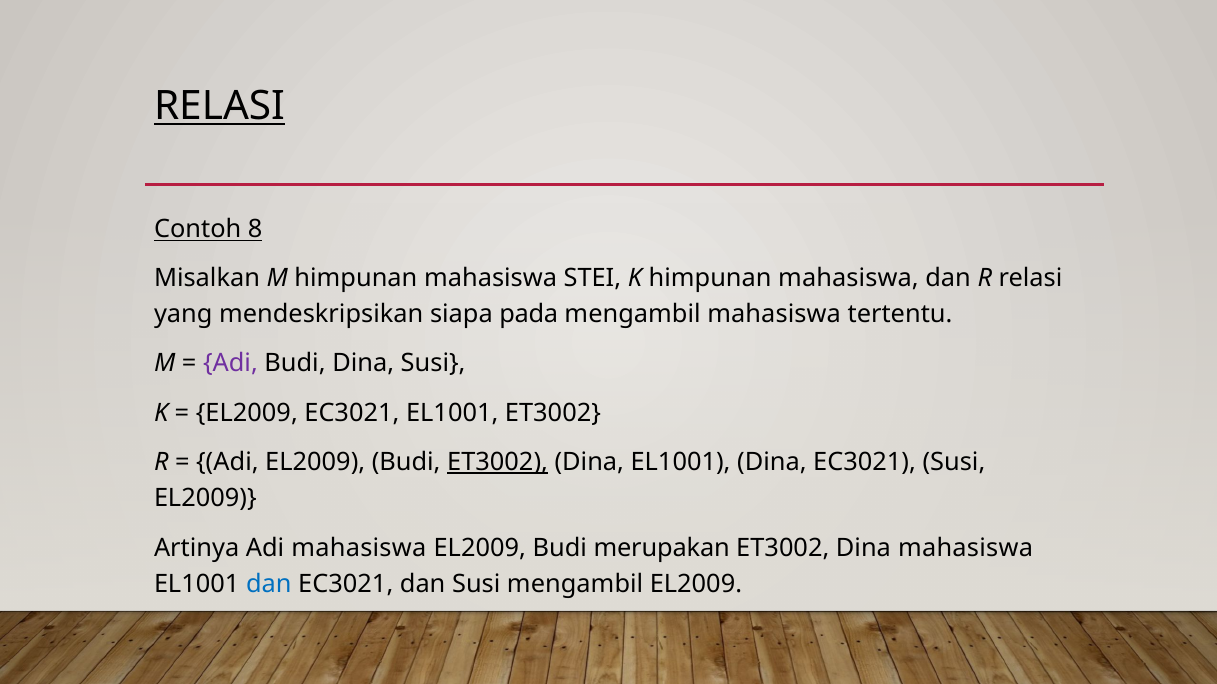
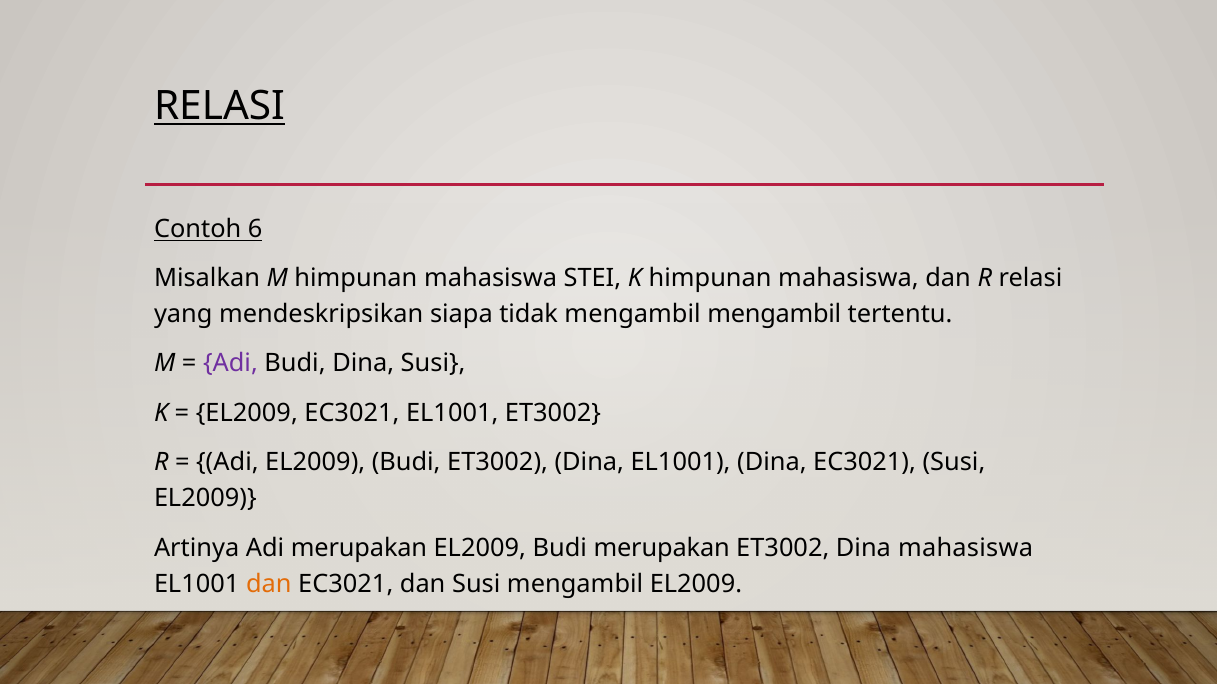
8: 8 -> 6
pada: pada -> tidak
mengambil mahasiswa: mahasiswa -> mengambil
ET3002 at (498, 462) underline: present -> none
Adi mahasiswa: mahasiswa -> merupakan
dan at (269, 585) colour: blue -> orange
